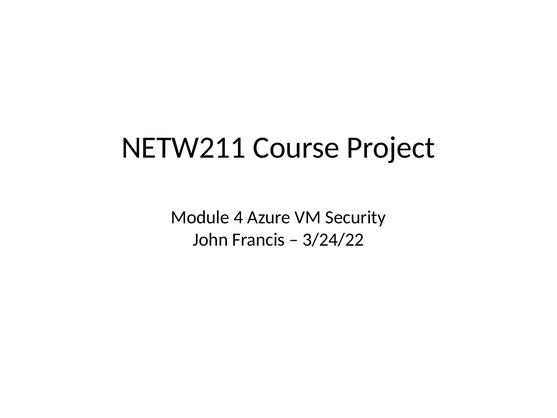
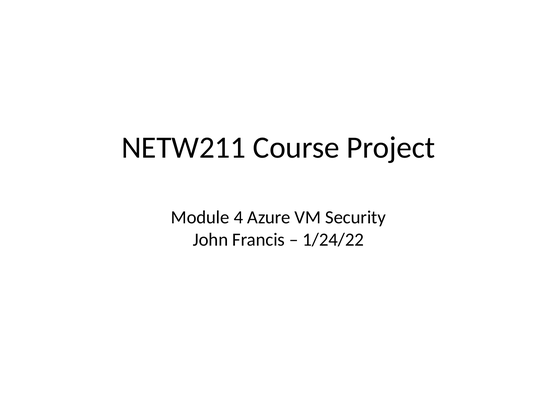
3/24/22: 3/24/22 -> 1/24/22
